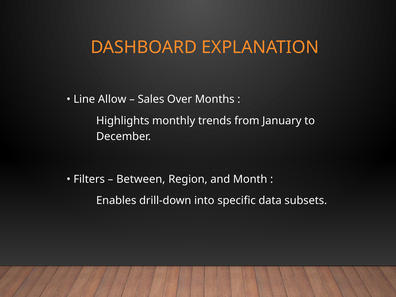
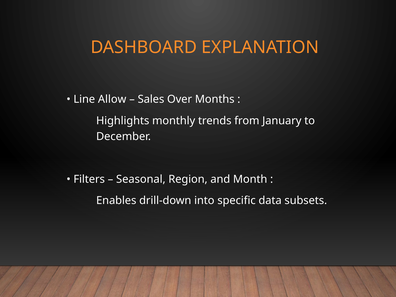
Between: Between -> Seasonal
